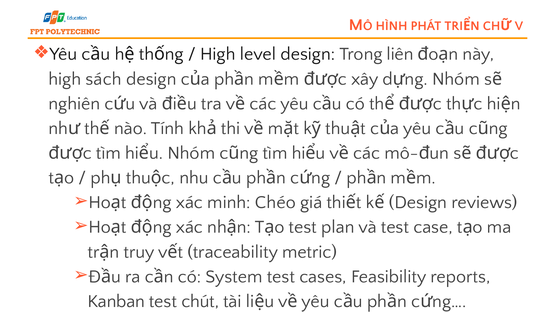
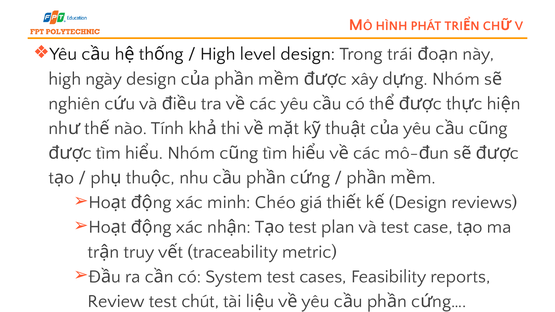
liên: liên -> trái
sách: sách -> ngày
Kanban: Kanban -> Review
